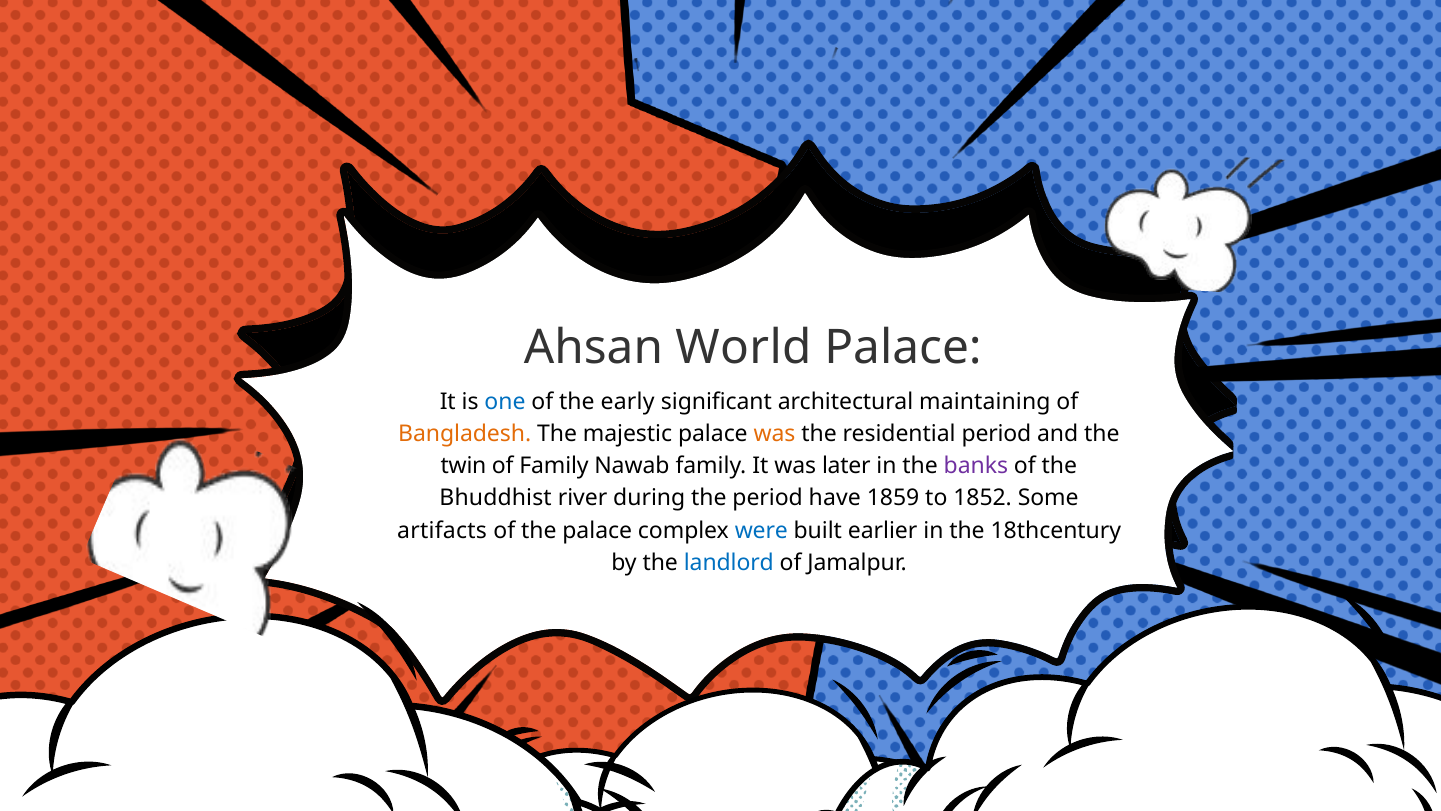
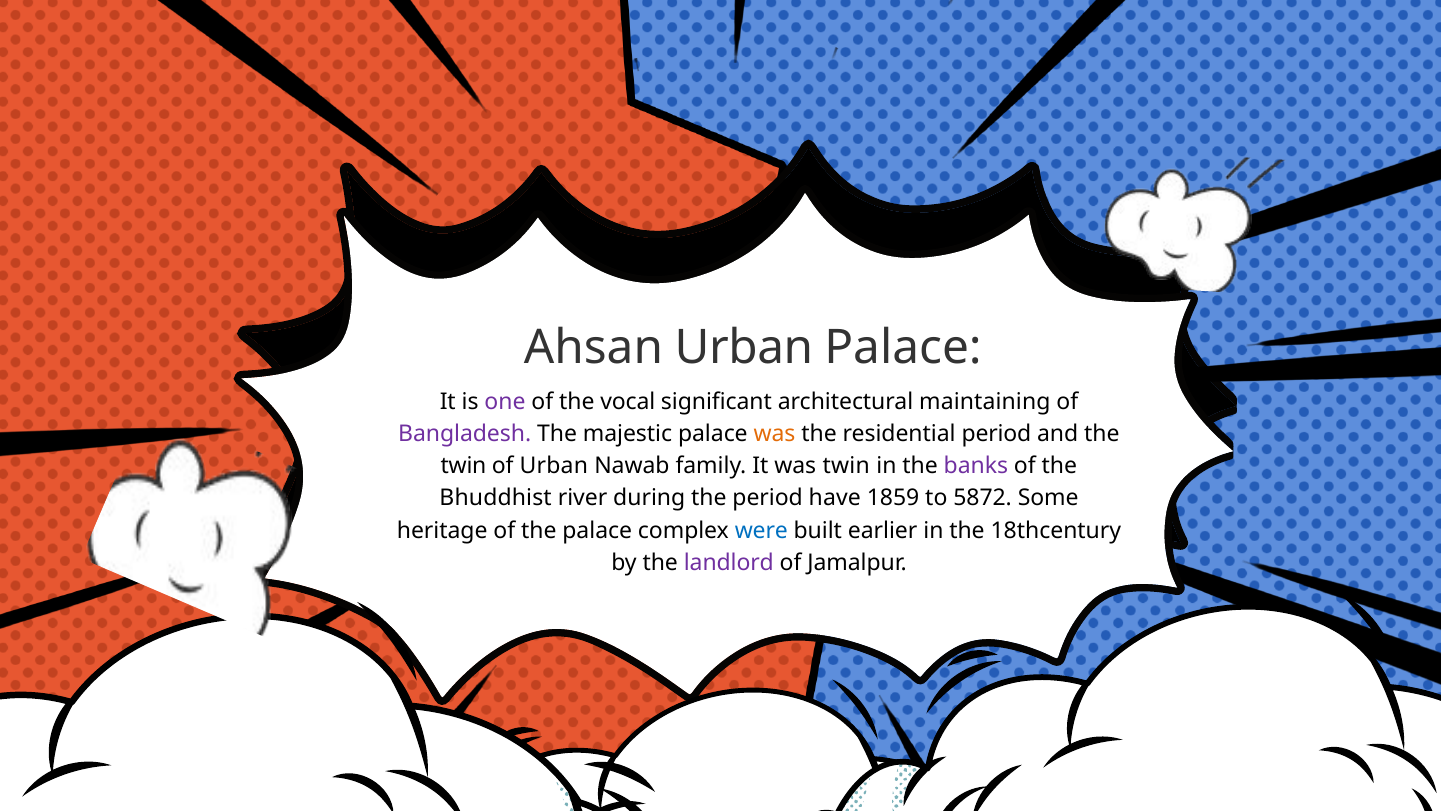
Ahsan World: World -> Urban
one colour: blue -> purple
early: early -> vocal
Bangladesh colour: orange -> purple
of Family: Family -> Urban
was later: later -> twin
1852: 1852 -> 5872
artifacts: artifacts -> heritage
landlord colour: blue -> purple
